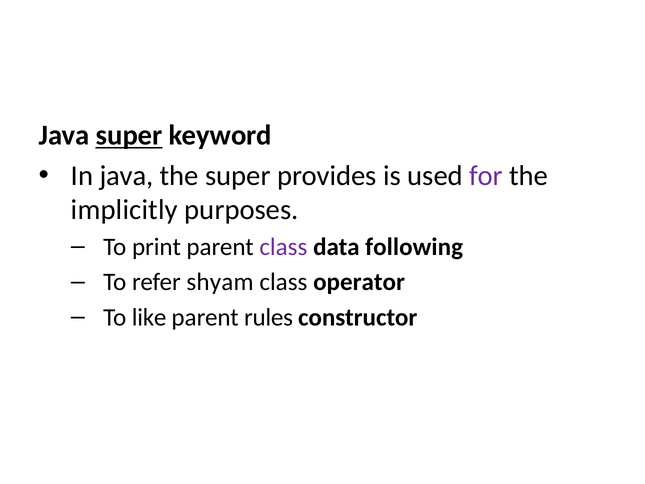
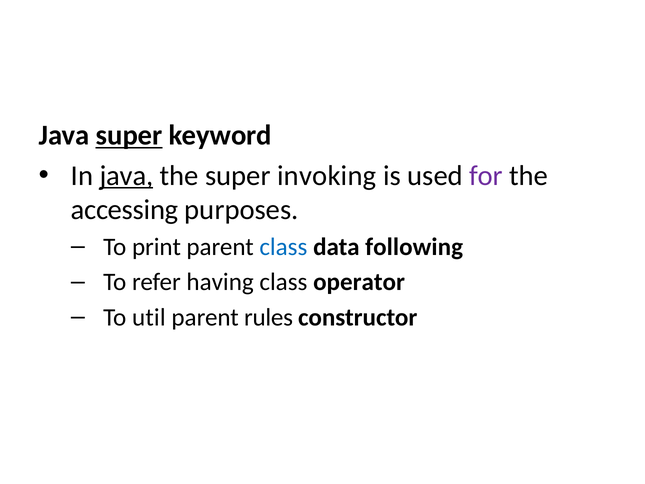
java at (126, 175) underline: none -> present
provides: provides -> invoking
implicitly: implicitly -> accessing
class at (283, 247) colour: purple -> blue
shyam: shyam -> having
like: like -> util
